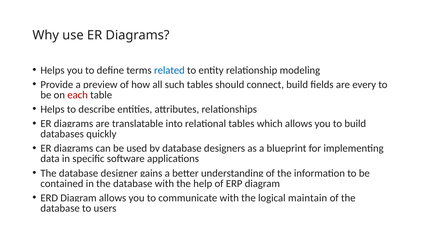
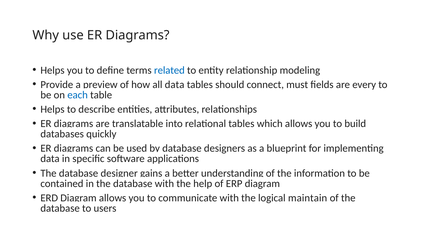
all such: such -> data
connect build: build -> must
each colour: red -> blue
